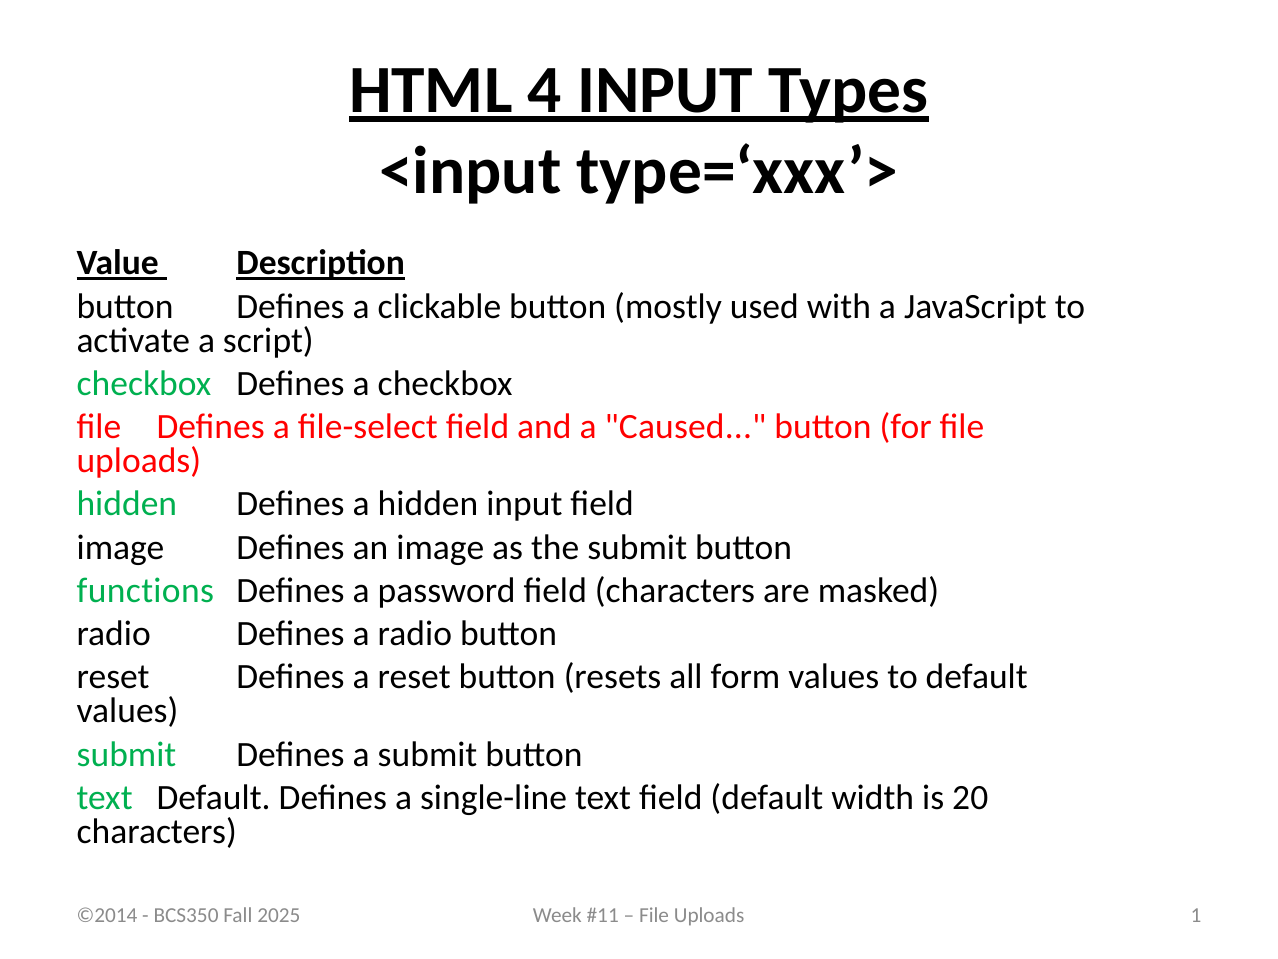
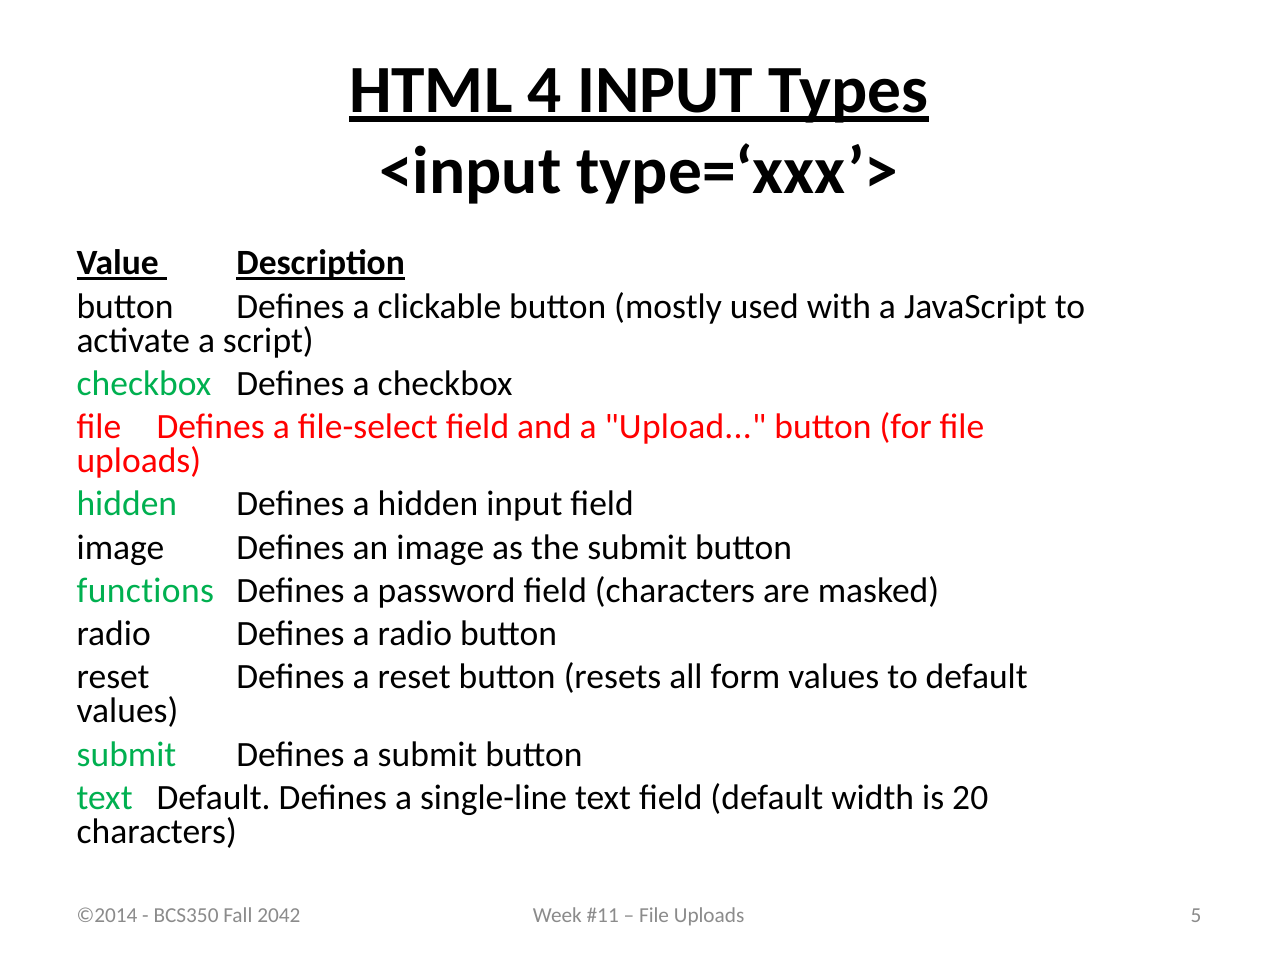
Caused: Caused -> Upload
1: 1 -> 5
2025: 2025 -> 2042
